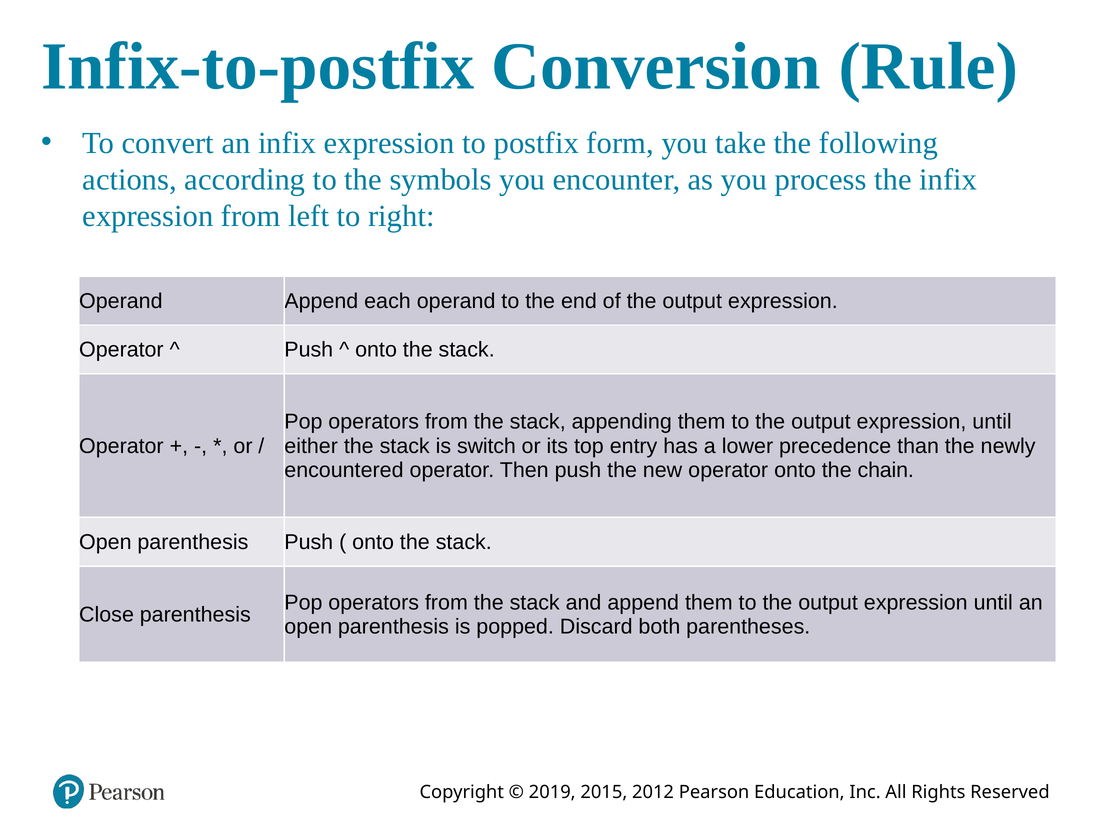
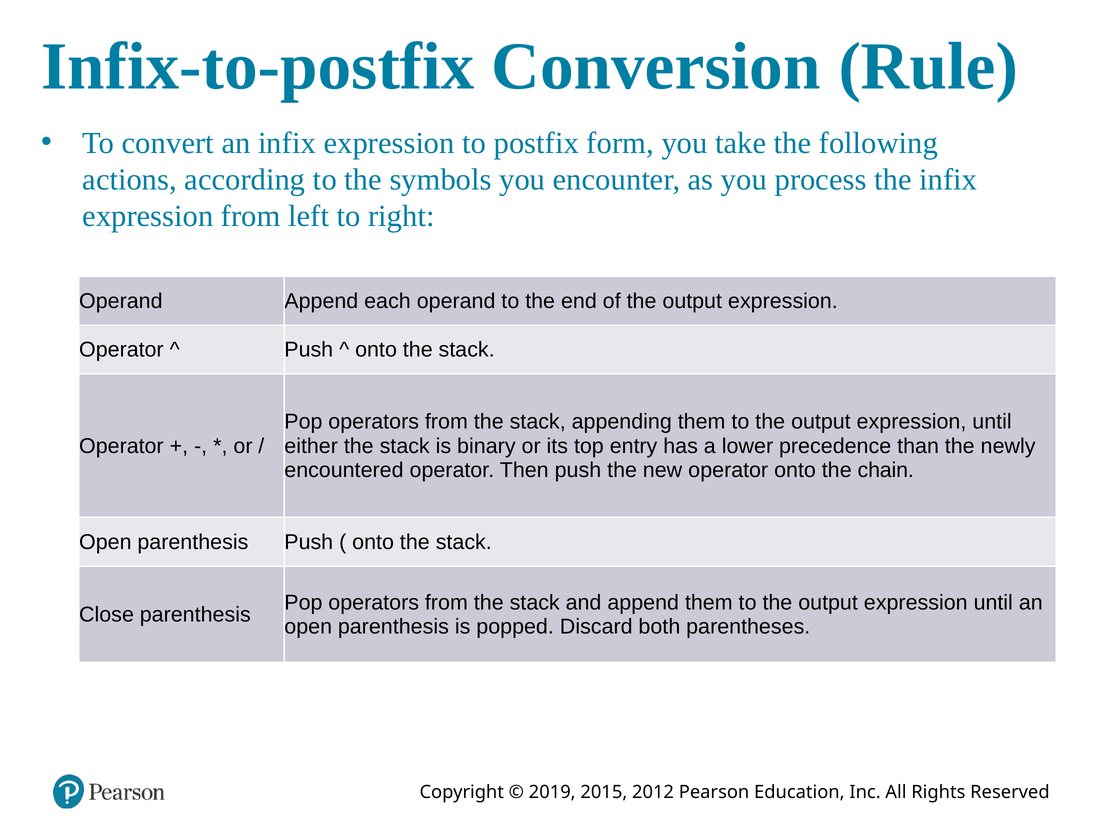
switch: switch -> binary
